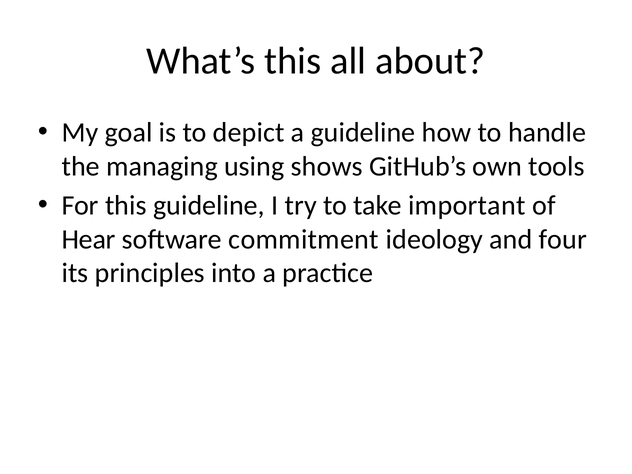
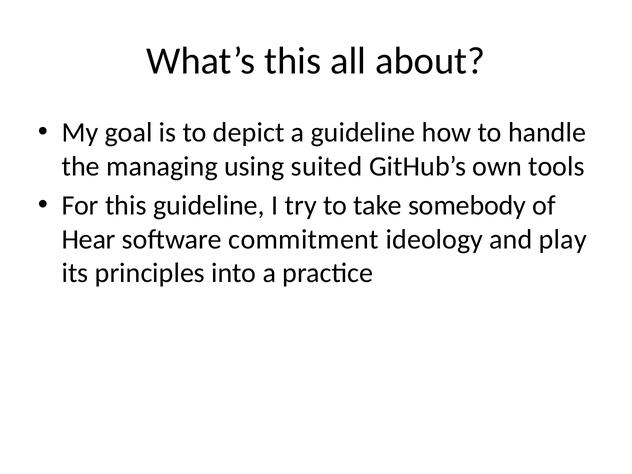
shows: shows -> suited
important: important -> somebody
four: four -> play
